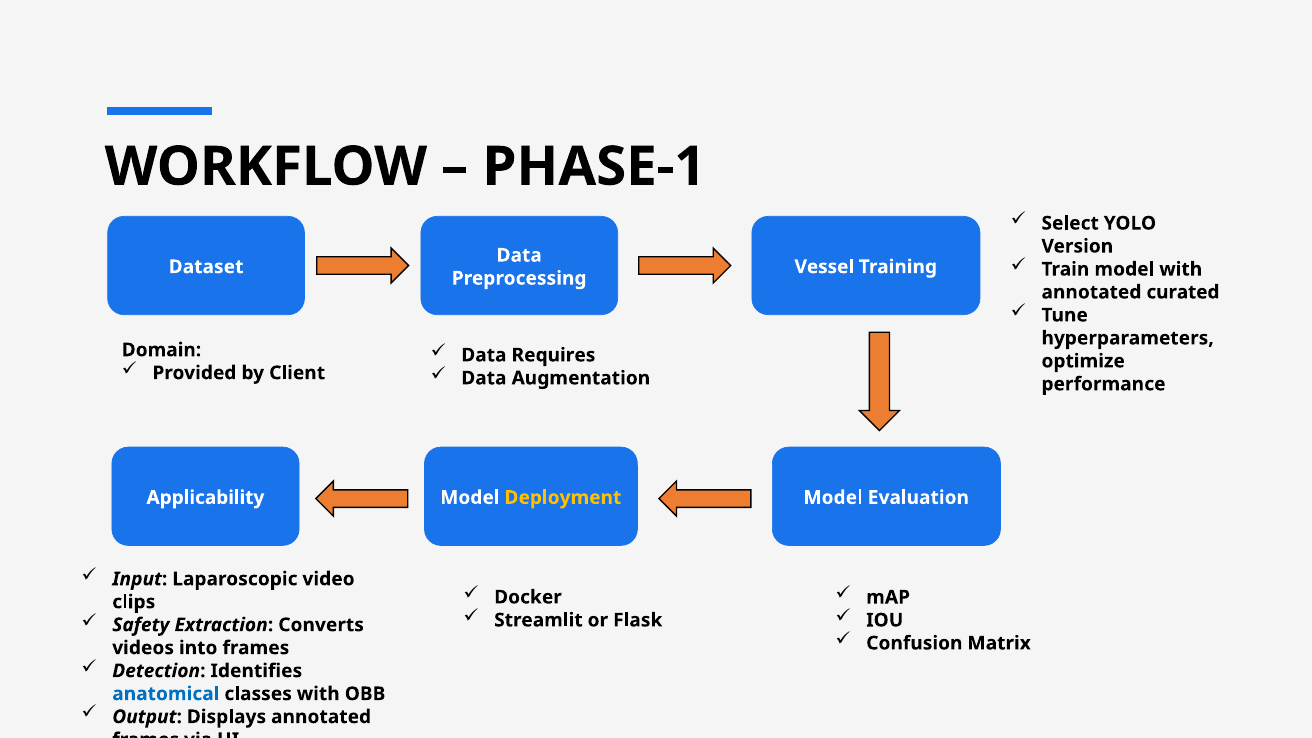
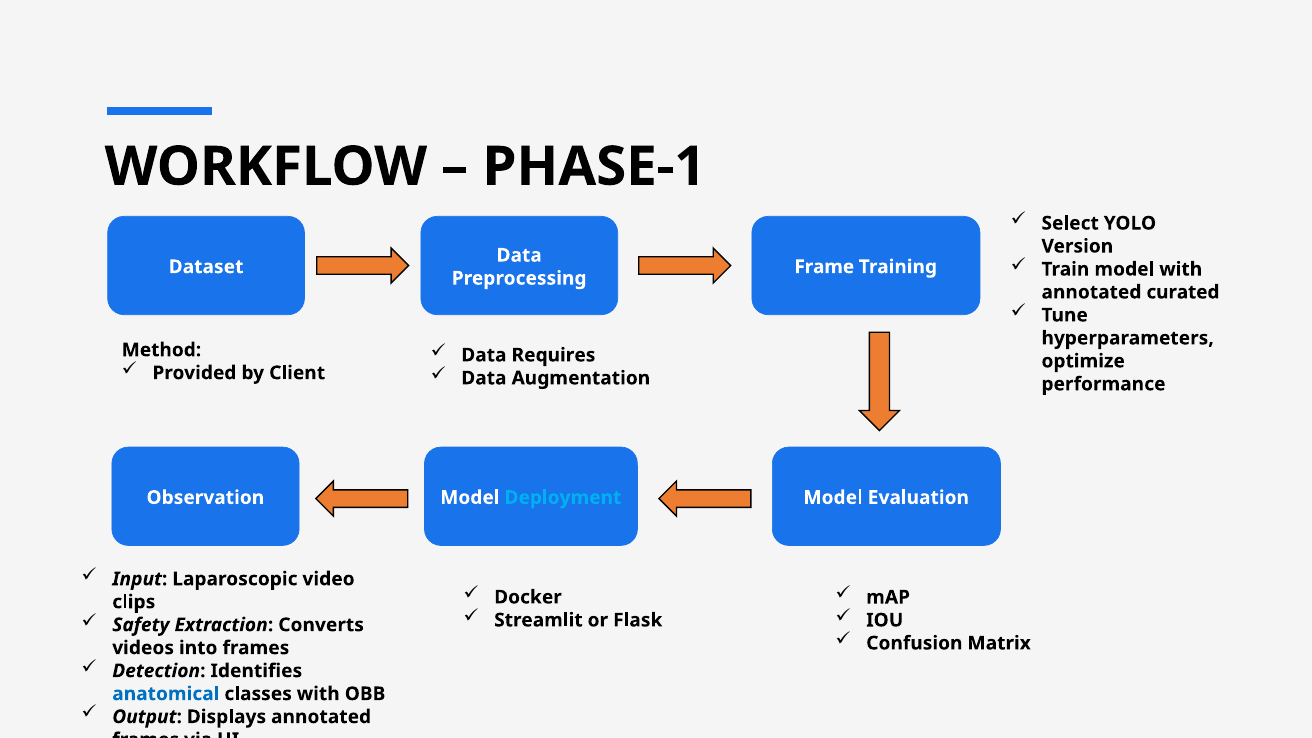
Vessel: Vessel -> Frame
Domain: Domain -> Method
Applicability: Applicability -> Observation
Deployment colour: yellow -> light blue
